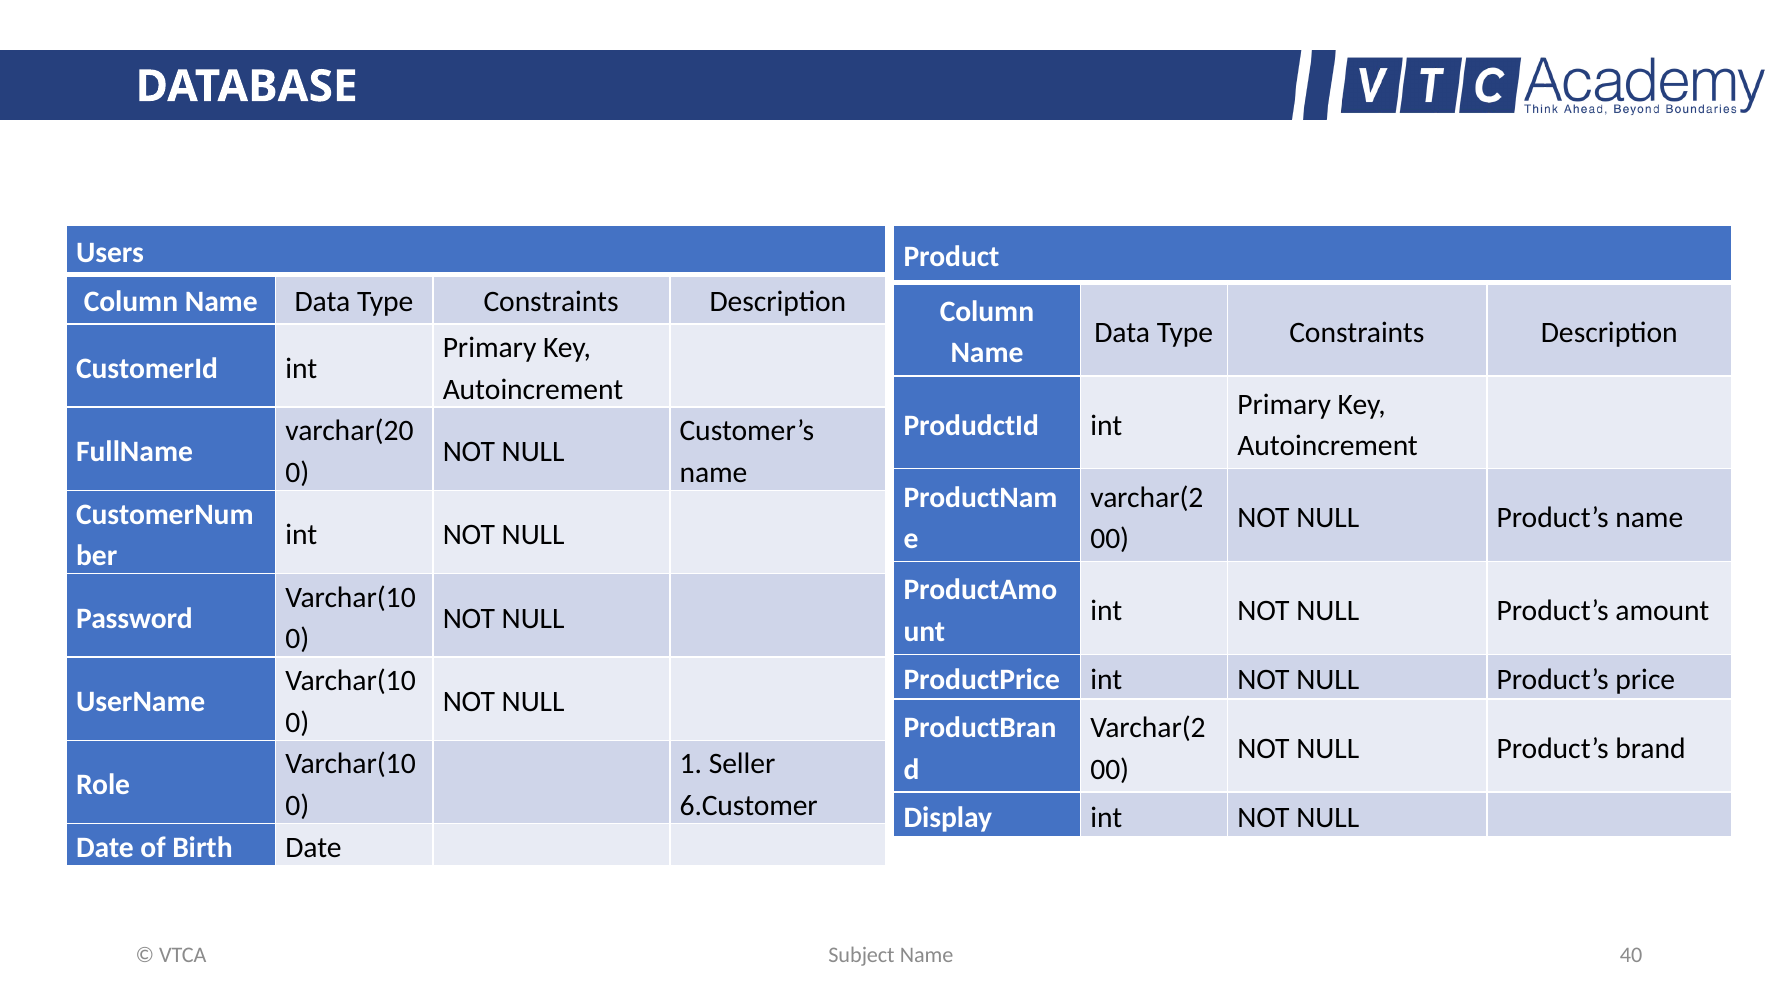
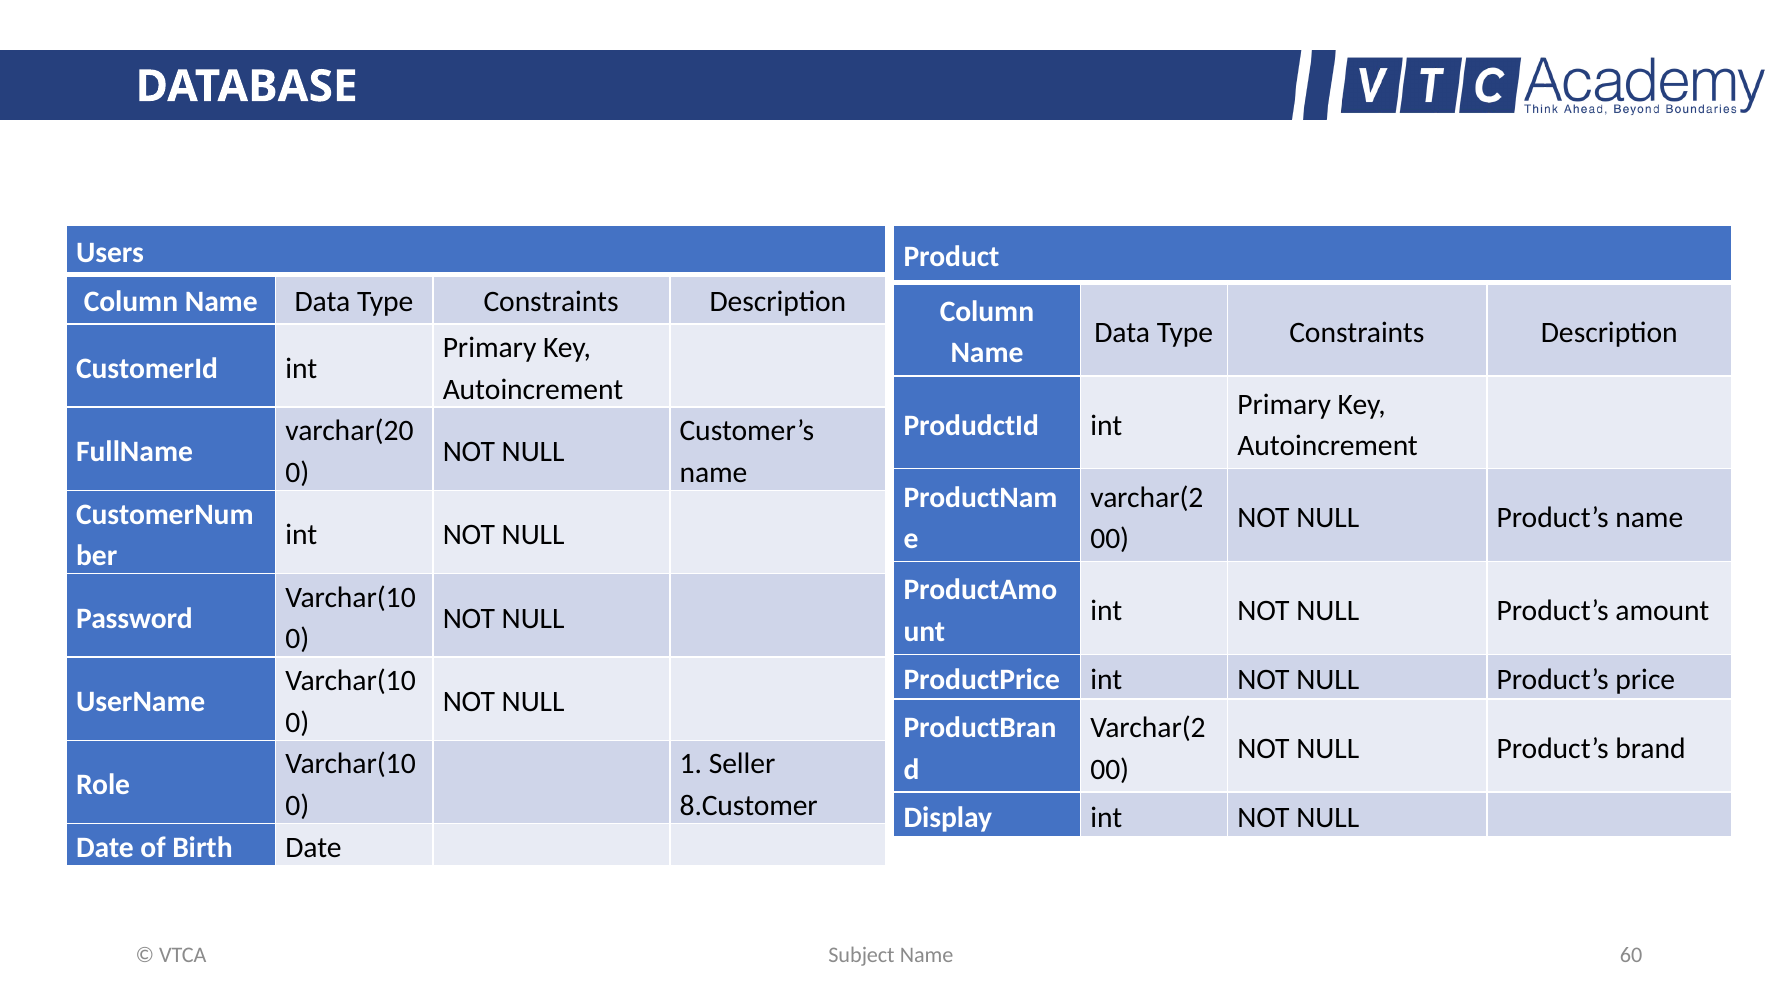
6.Customer: 6.Customer -> 8.Customer
40: 40 -> 60
